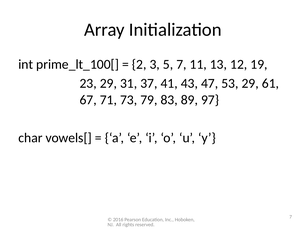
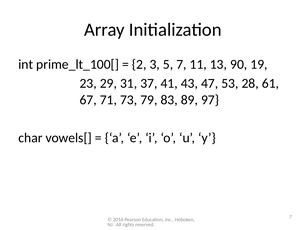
12: 12 -> 90
53 29: 29 -> 28
